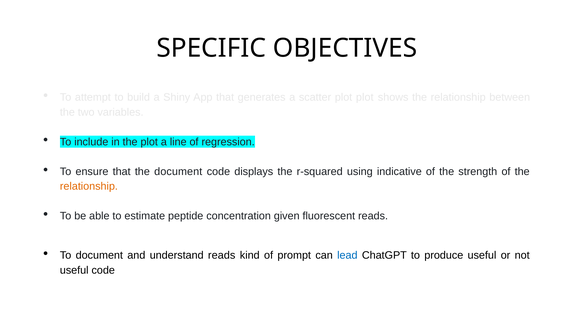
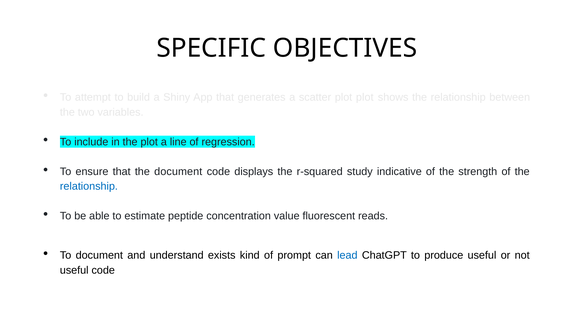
using: using -> study
relationship at (89, 186) colour: orange -> blue
given: given -> value
understand reads: reads -> exists
